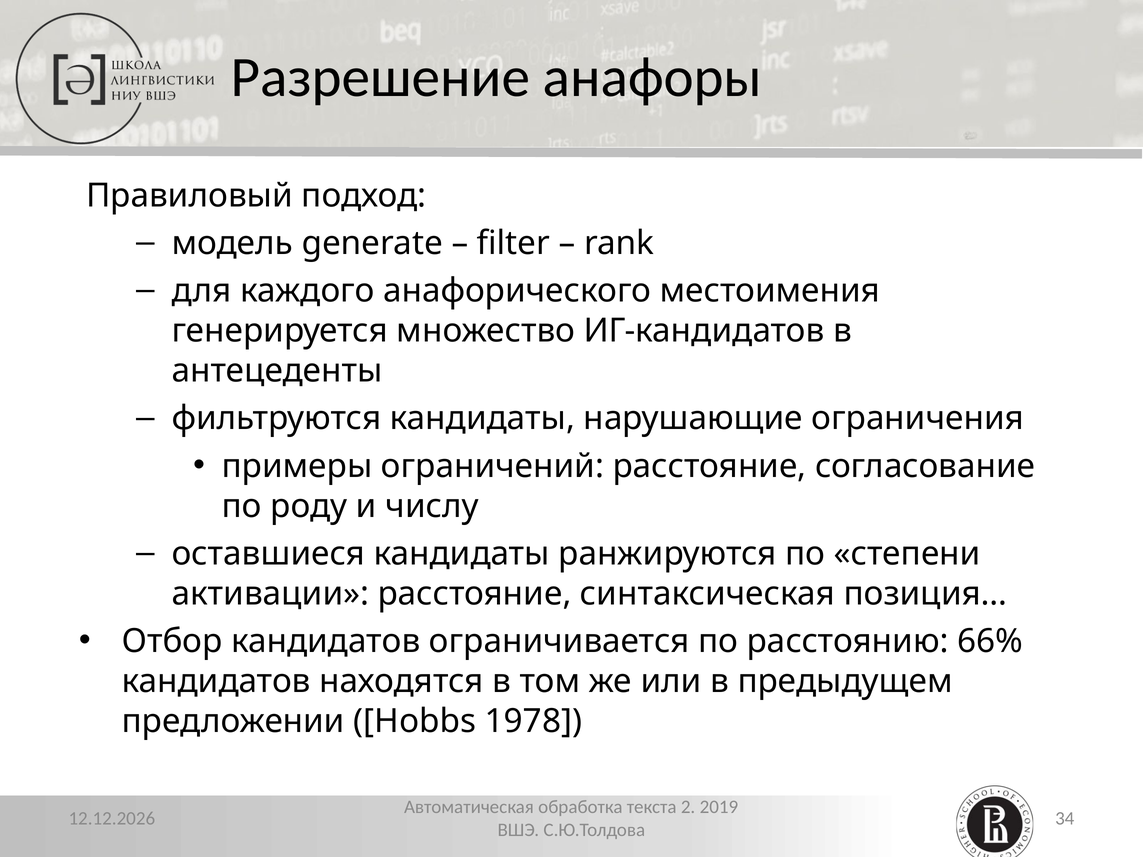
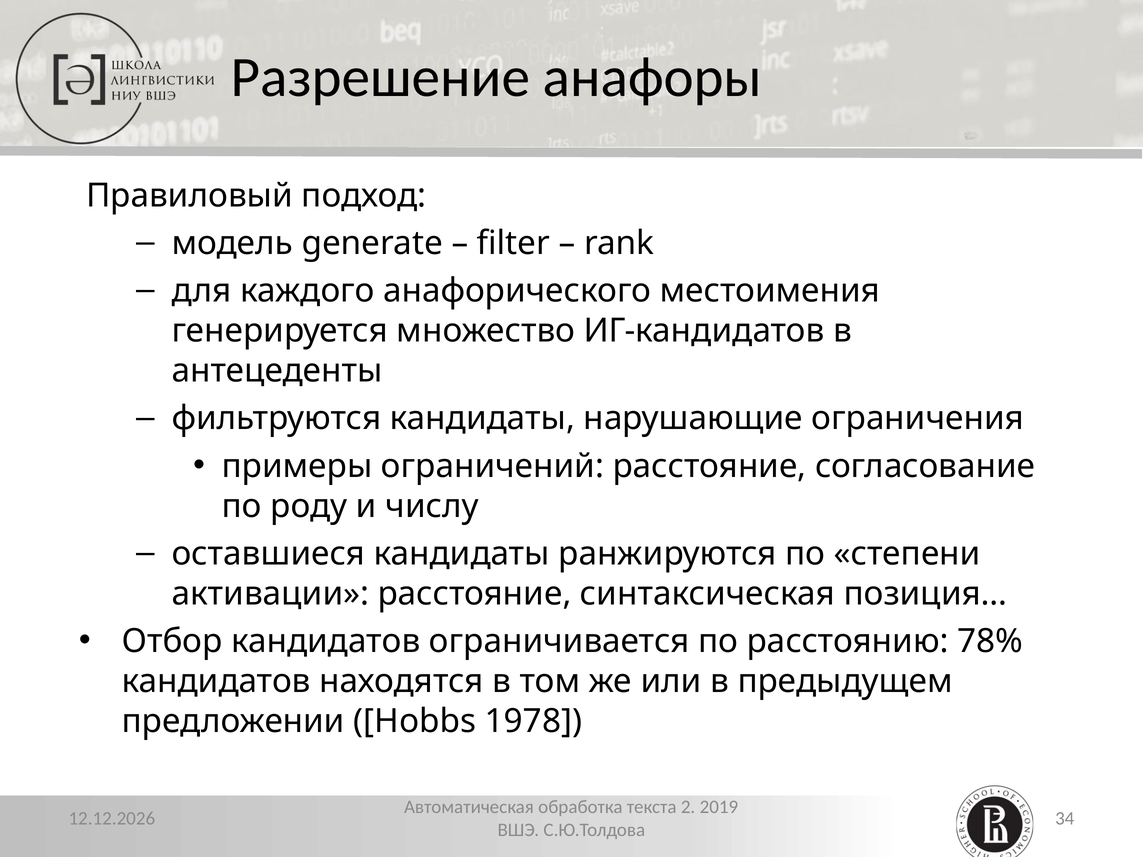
66%: 66% -> 78%
